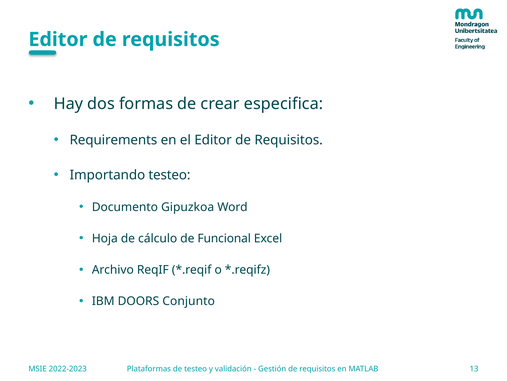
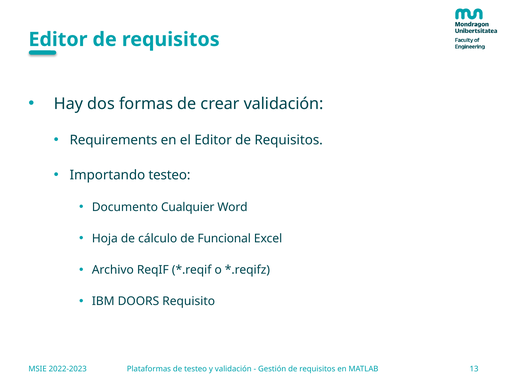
crear especifica: especifica -> validación
Gipuzkoa: Gipuzkoa -> Cualquier
Conjunto: Conjunto -> Requisito
